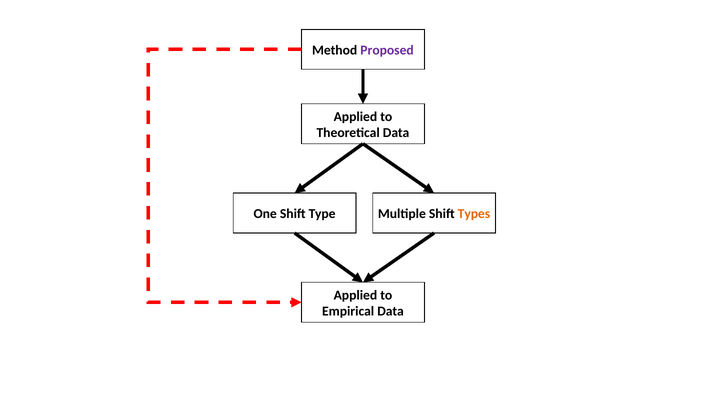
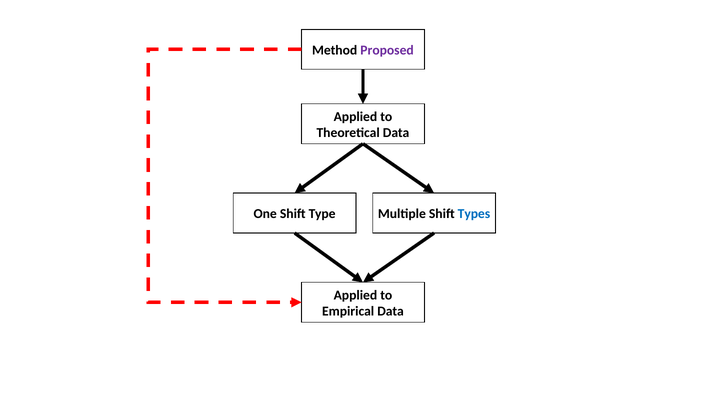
Types colour: orange -> blue
